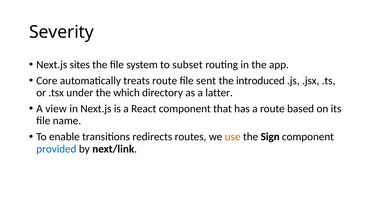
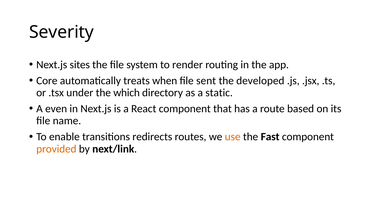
subset: subset -> render
treats route: route -> when
introduced: introduced -> developed
latter: latter -> static
view: view -> even
Sign: Sign -> Fast
provided colour: blue -> orange
